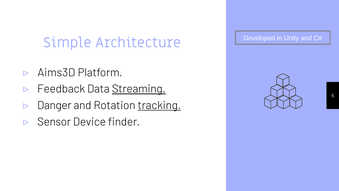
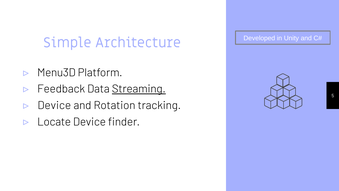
Aims3D: Aims3D -> Menu3D
Danger at (54, 105): Danger -> Device
tracking underline: present -> none
Sensor: Sensor -> Locate
